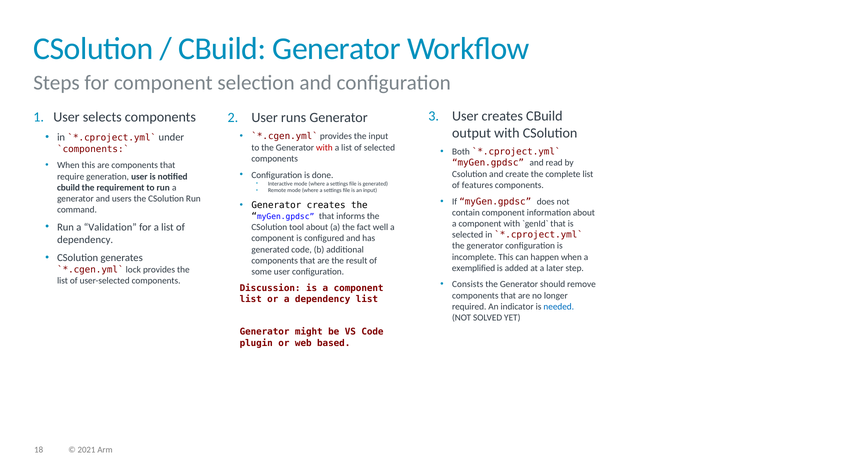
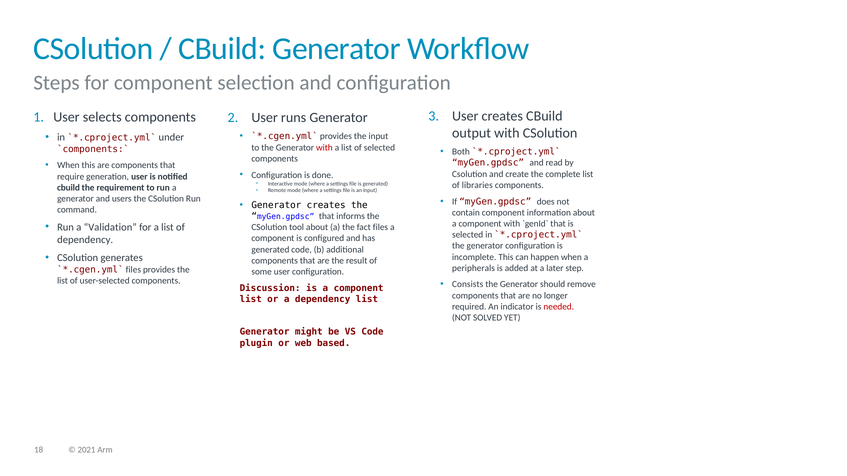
features: features -> libraries
fact well: well -> files
exemplified: exemplified -> peripherals
lock at (133, 270): lock -> files
needed colour: blue -> red
